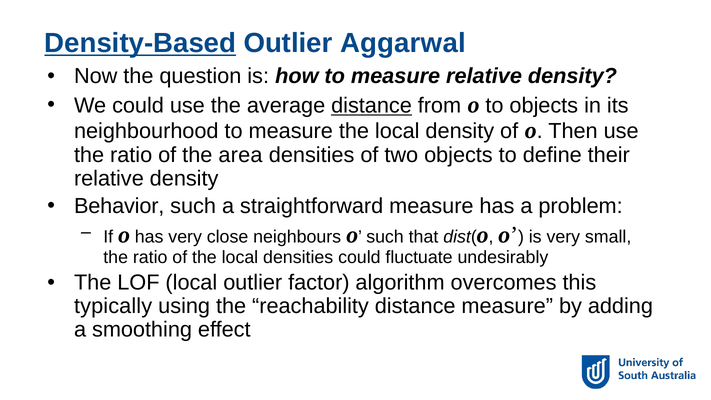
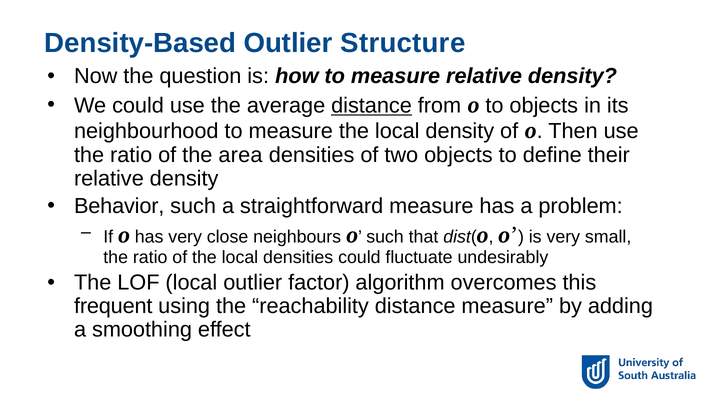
Density-Based underline: present -> none
Aggarwal: Aggarwal -> Structure
typically: typically -> frequent
